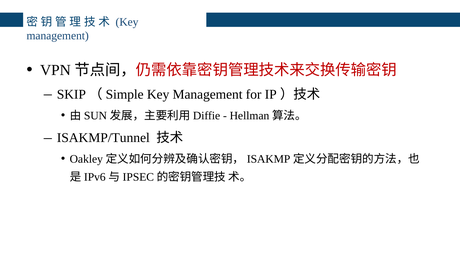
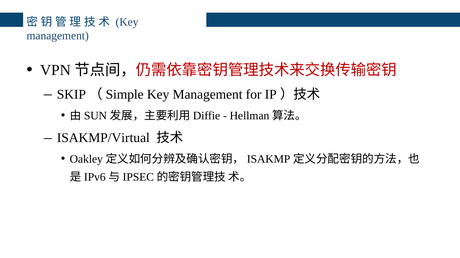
ISAKMP/Tunnel: ISAKMP/Tunnel -> ISAKMP/Virtual
